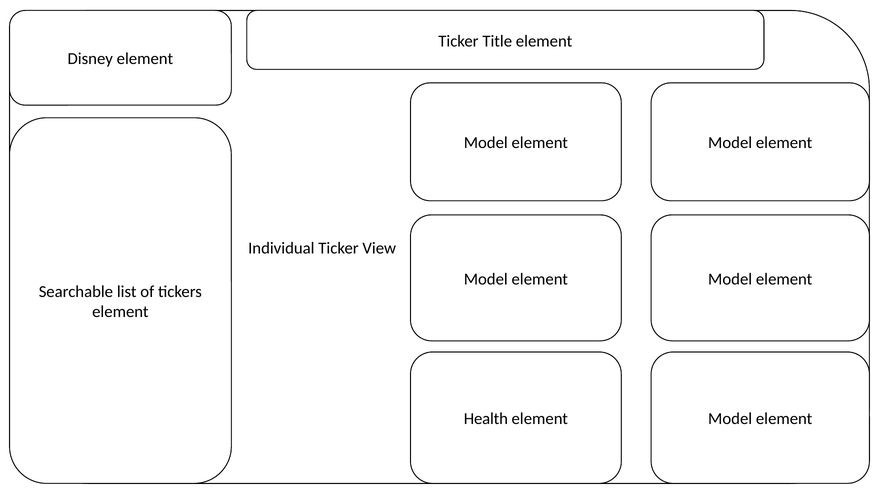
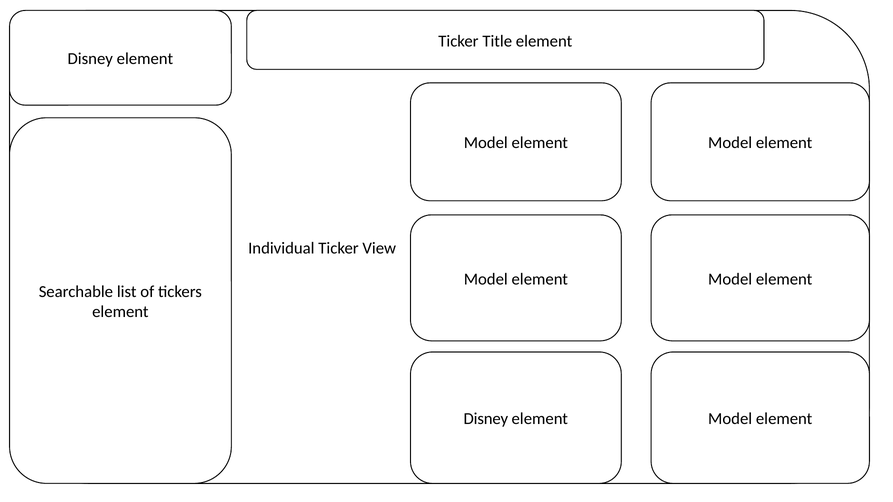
Health at (486, 419): Health -> Disney
